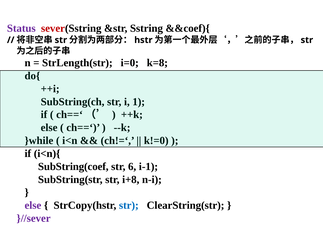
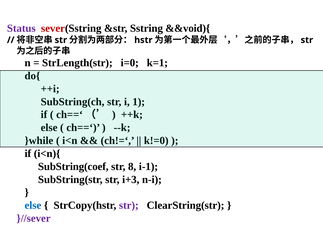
&&coef){: &&coef){ -> &&void){
k=8: k=8 -> k=1
6: 6 -> 8
i+8: i+8 -> i+3
else at (33, 205) colour: purple -> blue
str at (129, 205) colour: blue -> purple
